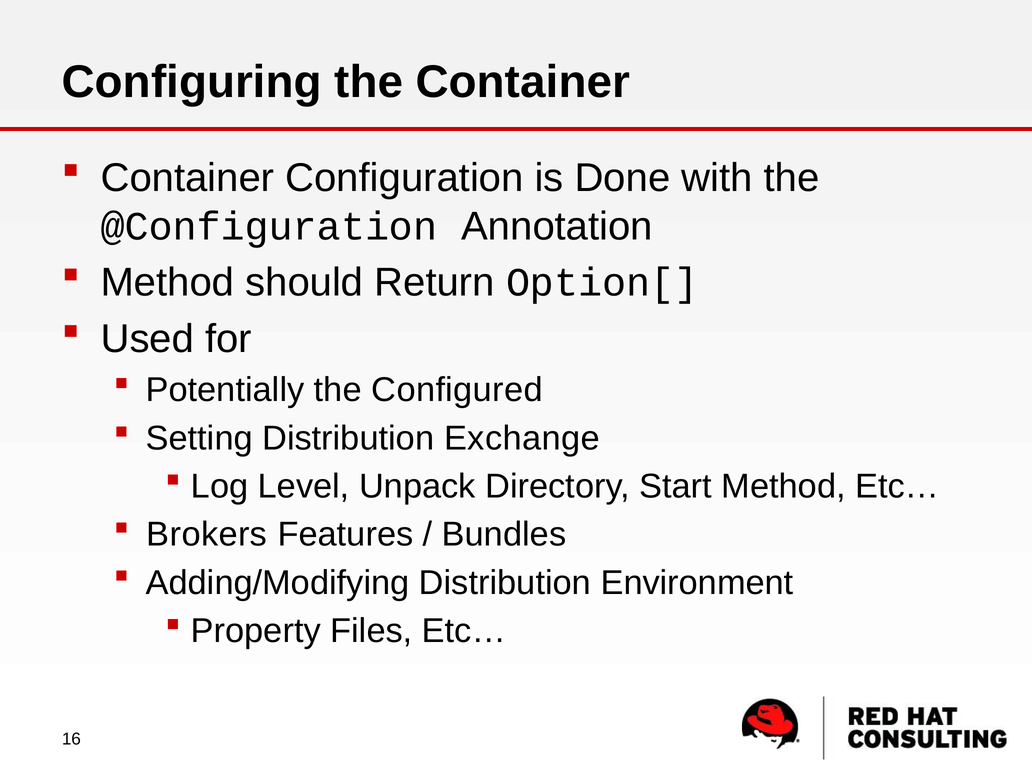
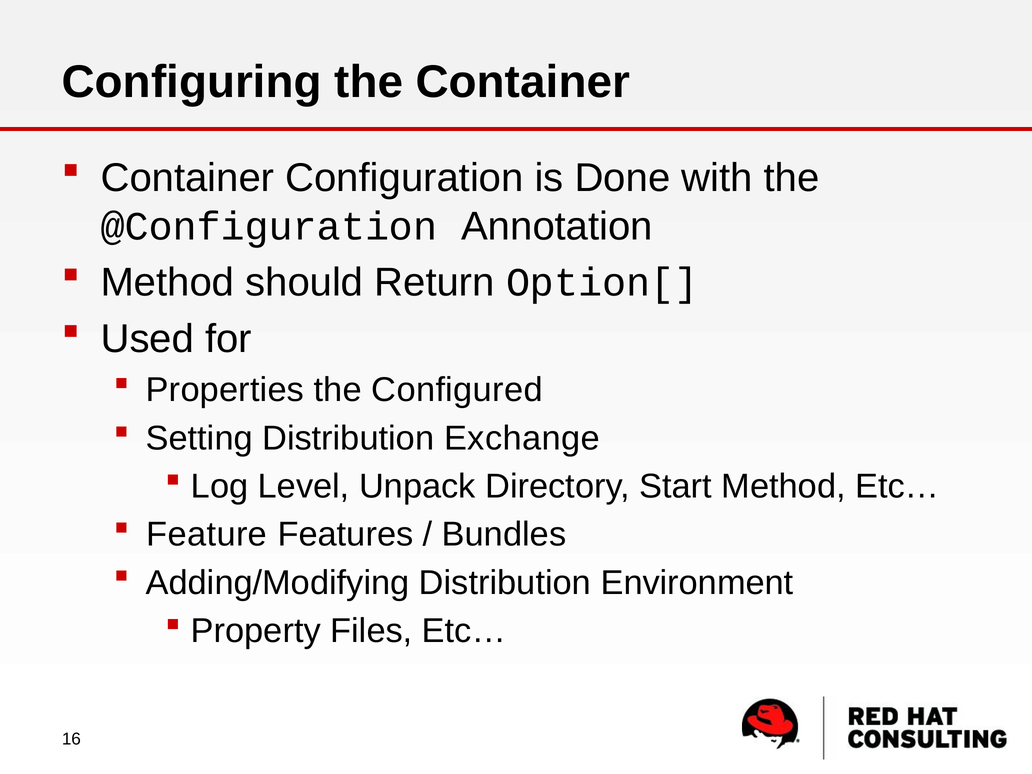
Potentially: Potentially -> Properties
Brokers: Brokers -> Feature
